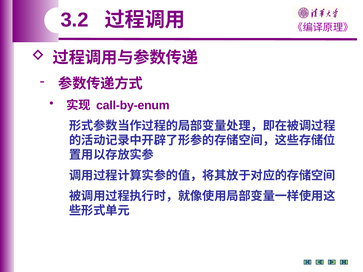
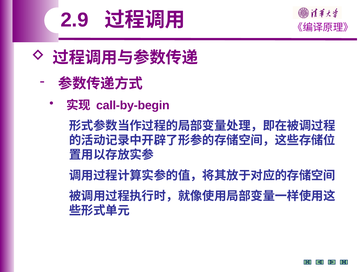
3.2: 3.2 -> 2.9
call-by-enum: call-by-enum -> call-by-begin
